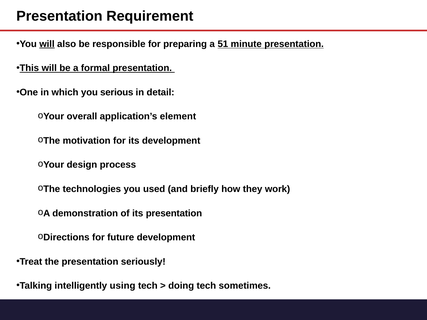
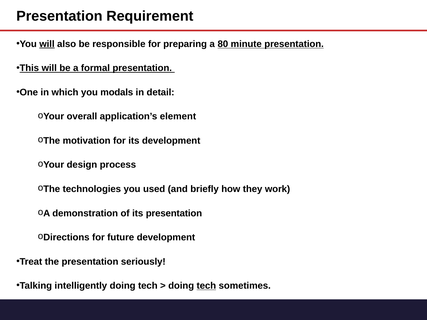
51: 51 -> 80
serious: serious -> modals
intelligently using: using -> doing
tech at (206, 286) underline: none -> present
